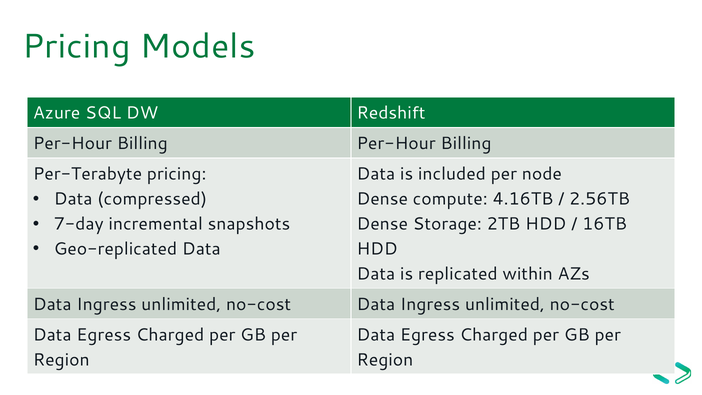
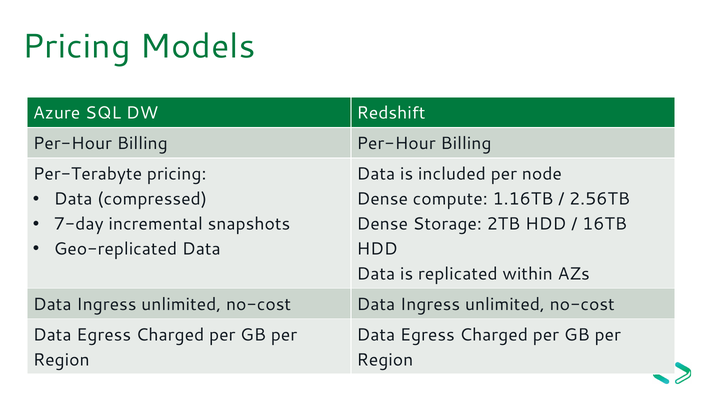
4.16TB: 4.16TB -> 1.16TB
